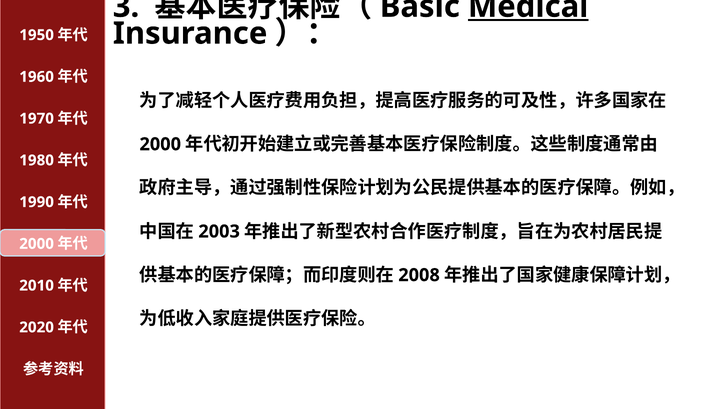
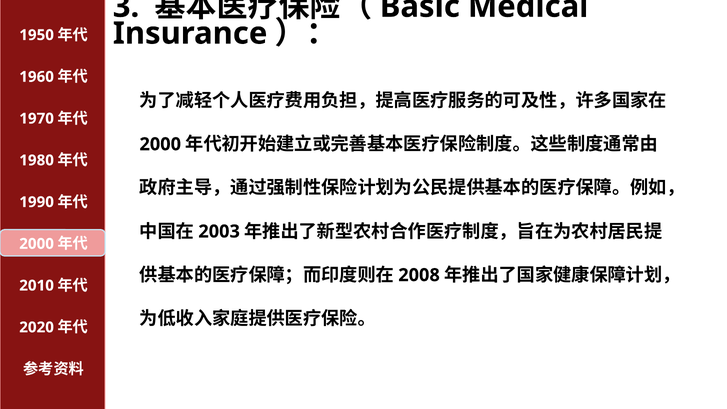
Medical underline: present -> none
